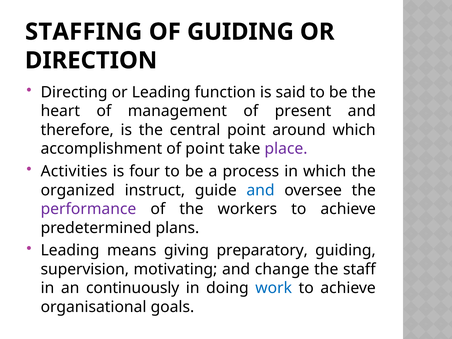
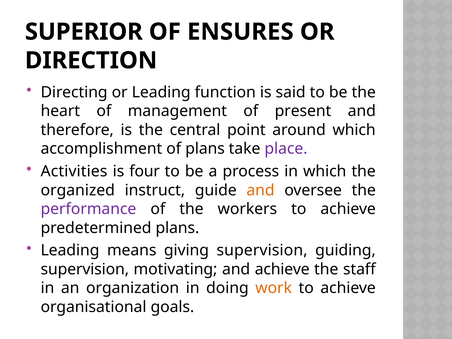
STAFFING: STAFFING -> SUPERIOR
OF GUIDING: GUIDING -> ENSURES
of point: point -> plans
and at (261, 190) colour: blue -> orange
giving preparatory: preparatory -> supervision
and change: change -> achieve
continuously: continuously -> organization
work colour: blue -> orange
